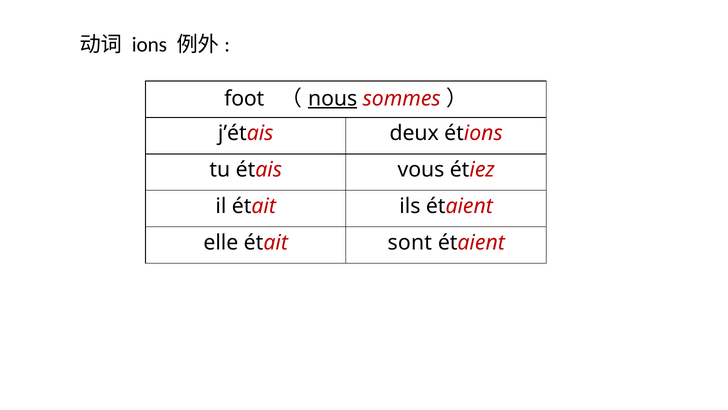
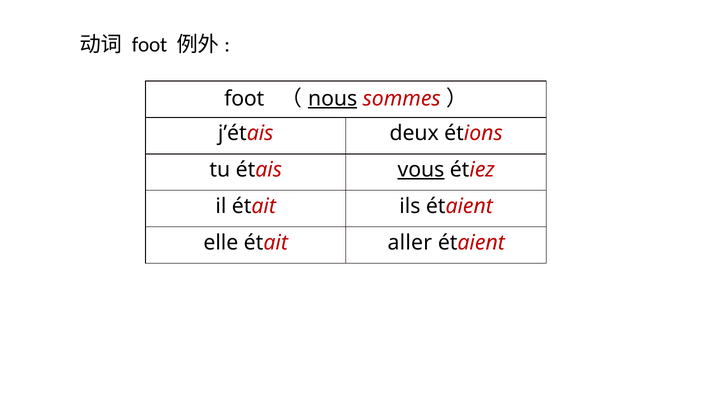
ions at (149, 44): ions -> foot
vous underline: none -> present
sont: sont -> aller
